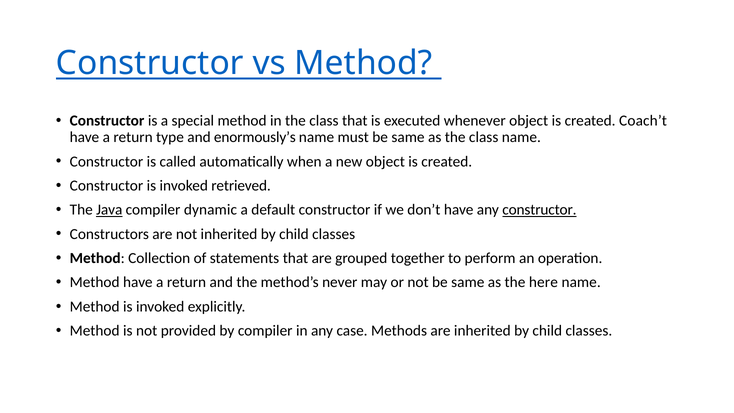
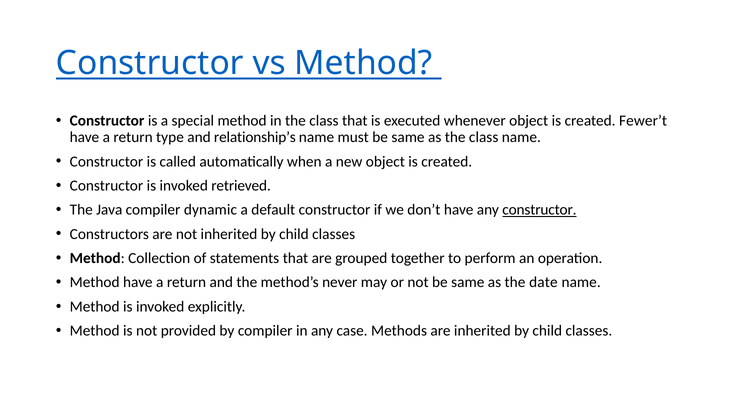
Coach’t: Coach’t -> Fewer’t
enormously’s: enormously’s -> relationship’s
Java underline: present -> none
here: here -> date
